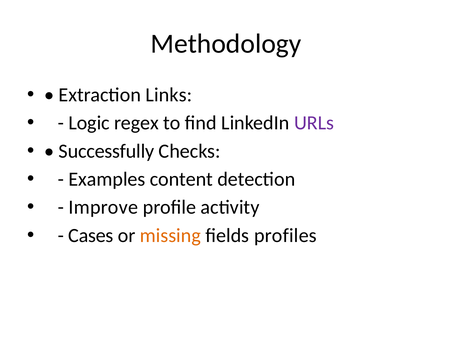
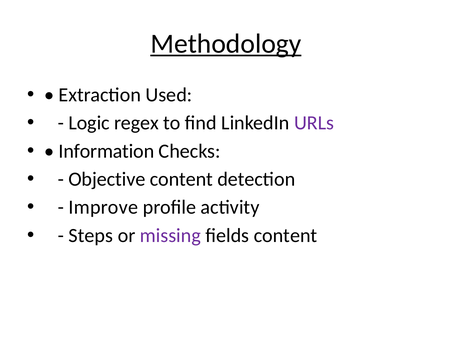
Methodology underline: none -> present
Links: Links -> Used
Successfully: Successfully -> Information
Examples: Examples -> Objective
Cases: Cases -> Steps
missing colour: orange -> purple
fields profiles: profiles -> content
